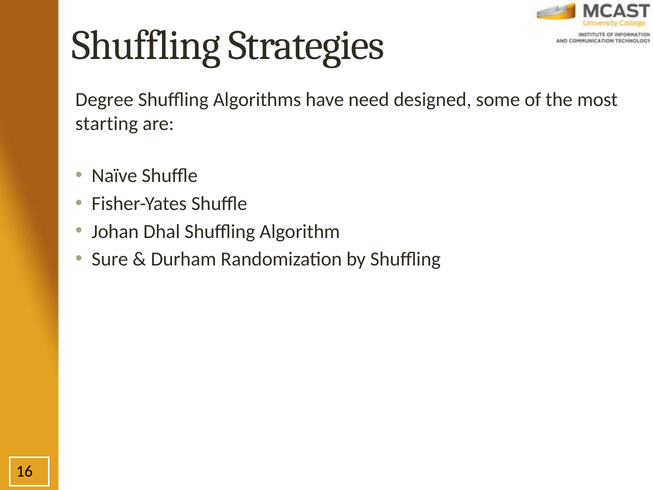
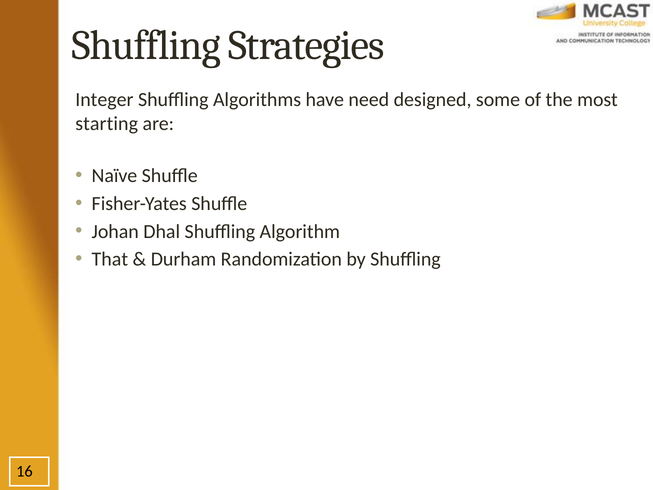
Degree: Degree -> Integer
Sure: Sure -> That
